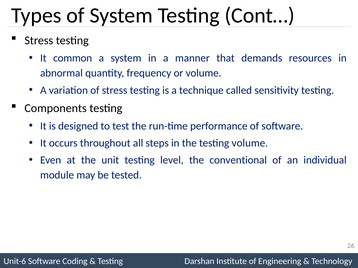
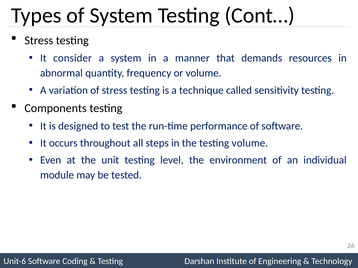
common: common -> consider
conventional: conventional -> environment
